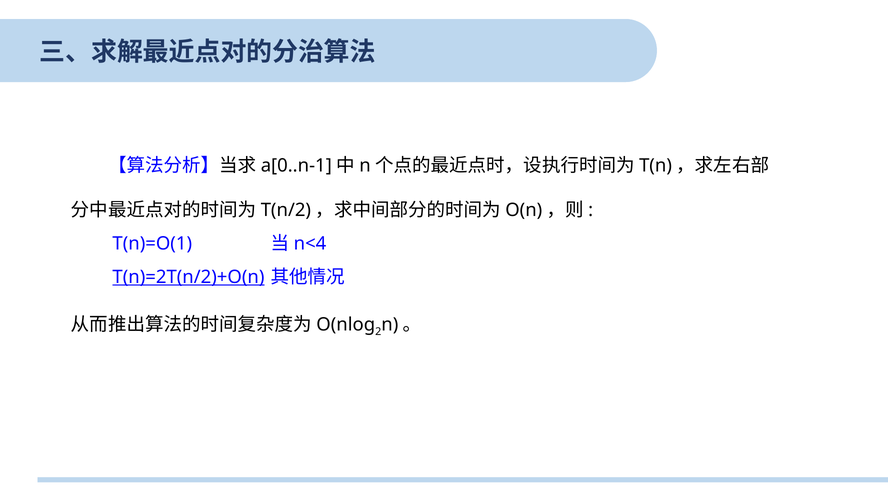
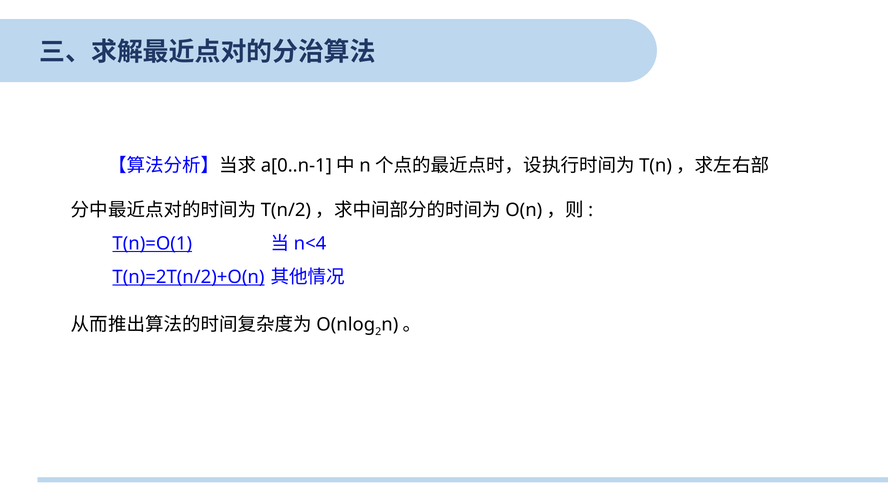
T(n)=O(1 underline: none -> present
